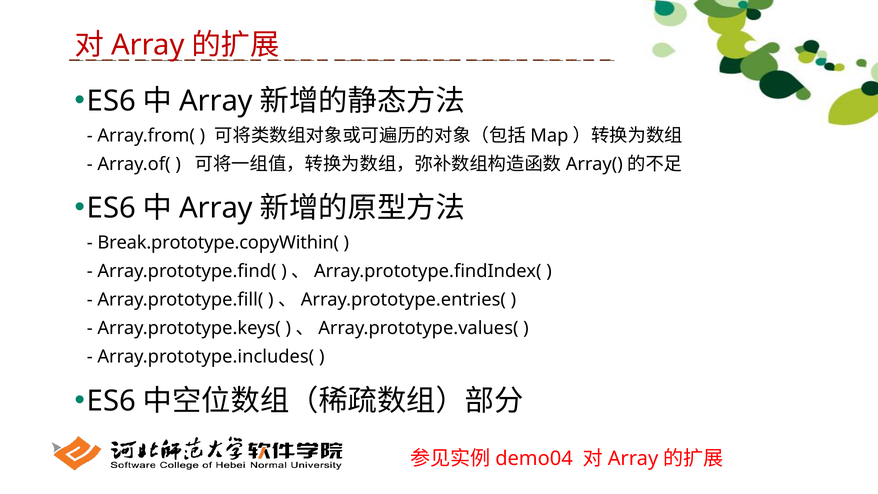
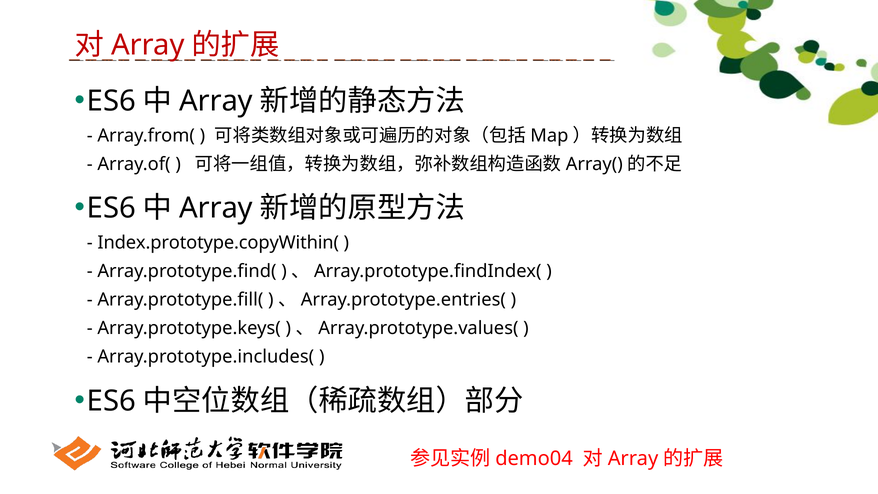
Break.prototype.copyWithin(: Break.prototype.copyWithin( -> Index.prototype.copyWithin(
